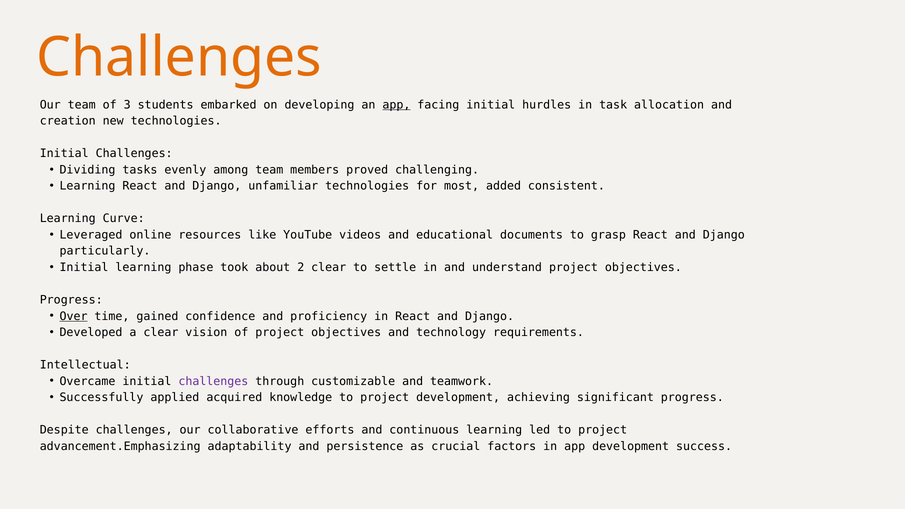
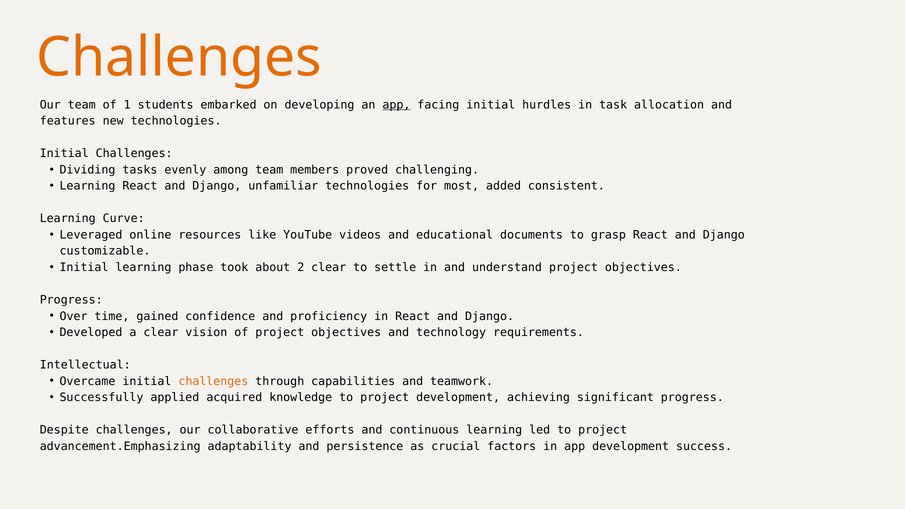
3: 3 -> 1
creation: creation -> features
particularly: particularly -> customizable
Over underline: present -> none
challenges at (213, 381) colour: purple -> orange
customizable: customizable -> capabilities
